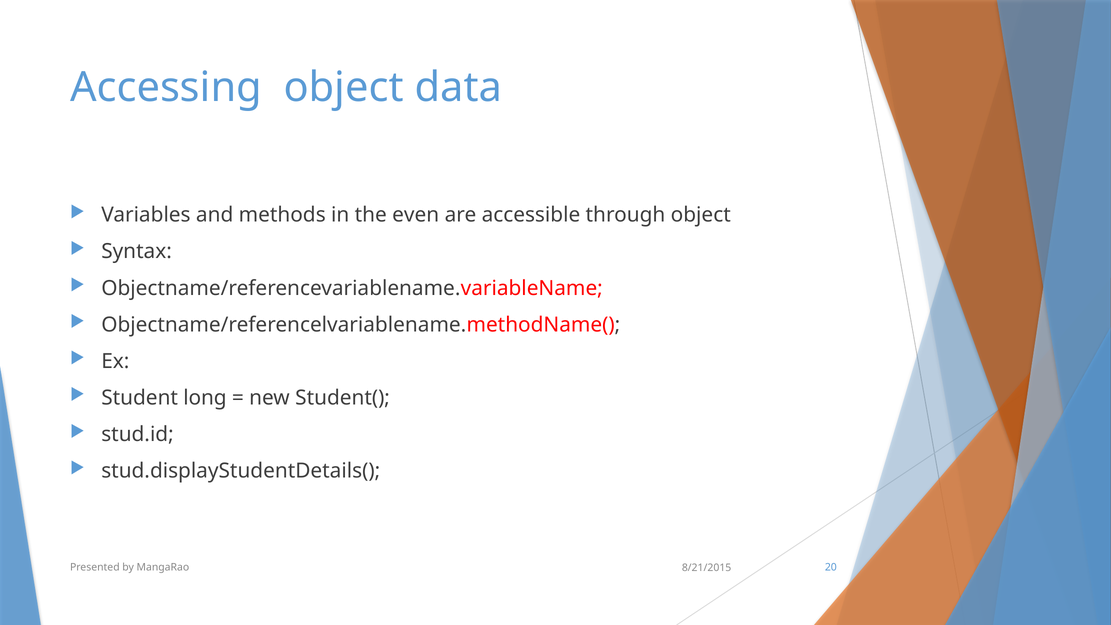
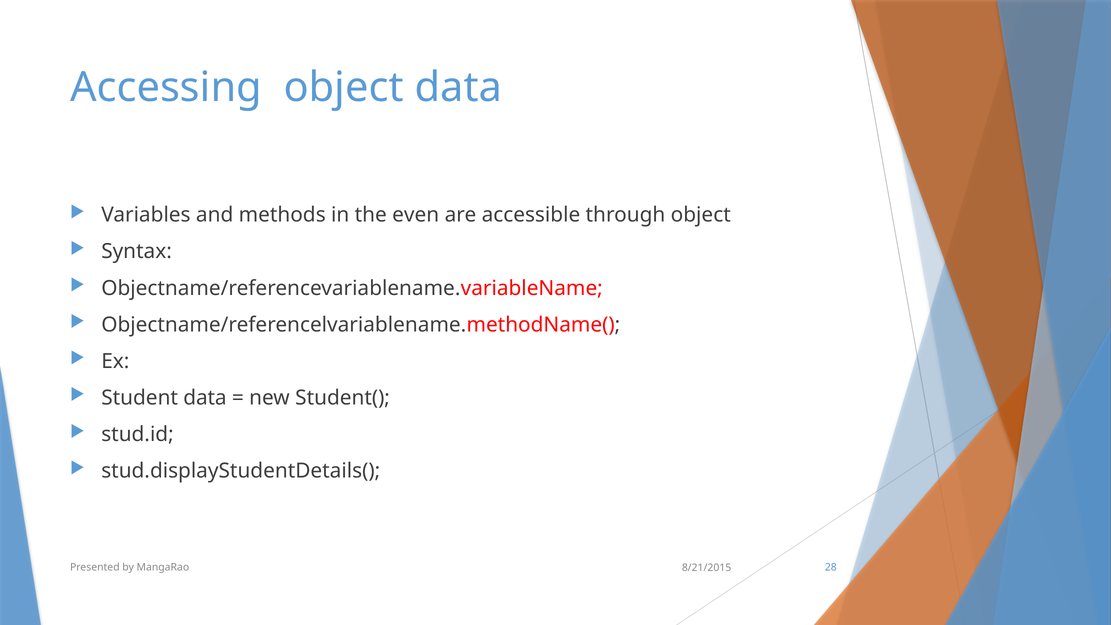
Student long: long -> data
20: 20 -> 28
